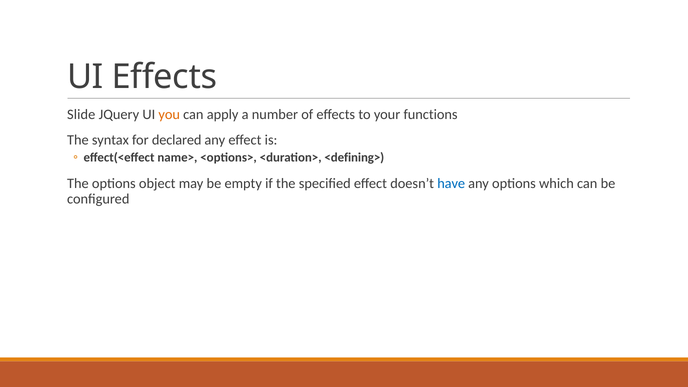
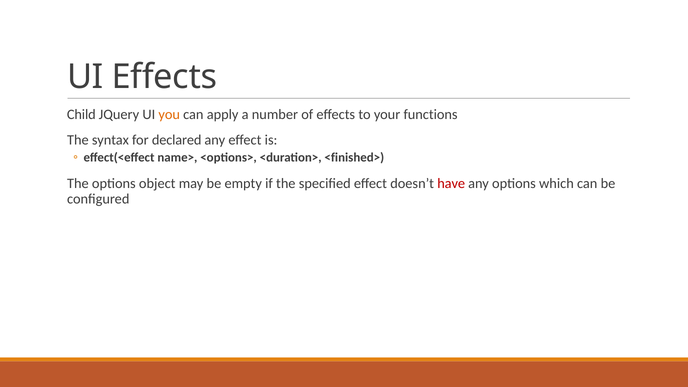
Slide: Slide -> Child
<defining>: <defining> -> <finished>
have colour: blue -> red
